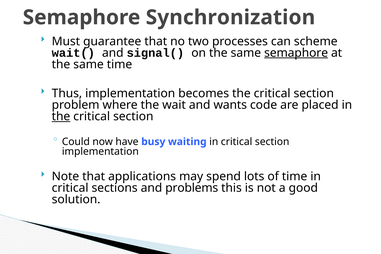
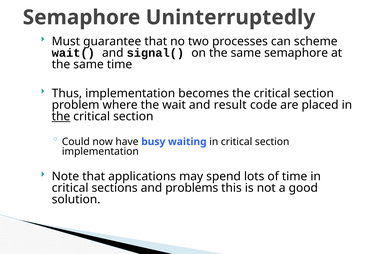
Synchronization: Synchronization -> Uninterruptedly
semaphore at (296, 53) underline: present -> none
wants: wants -> result
